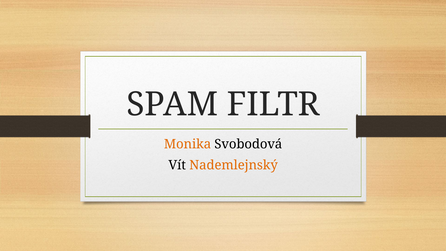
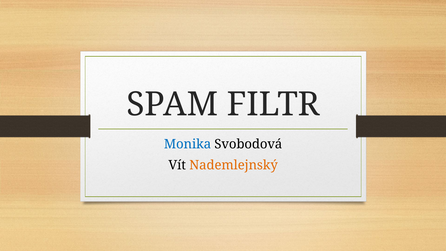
Monika colour: orange -> blue
